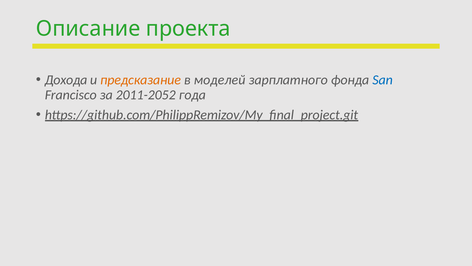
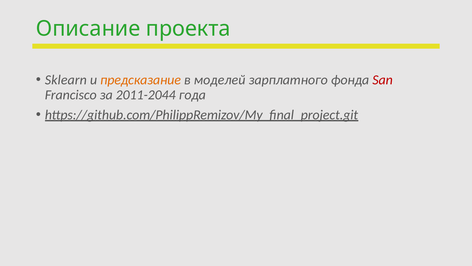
Дохода: Дохода -> Sklearn
San colour: blue -> red
2011-2052: 2011-2052 -> 2011-2044
